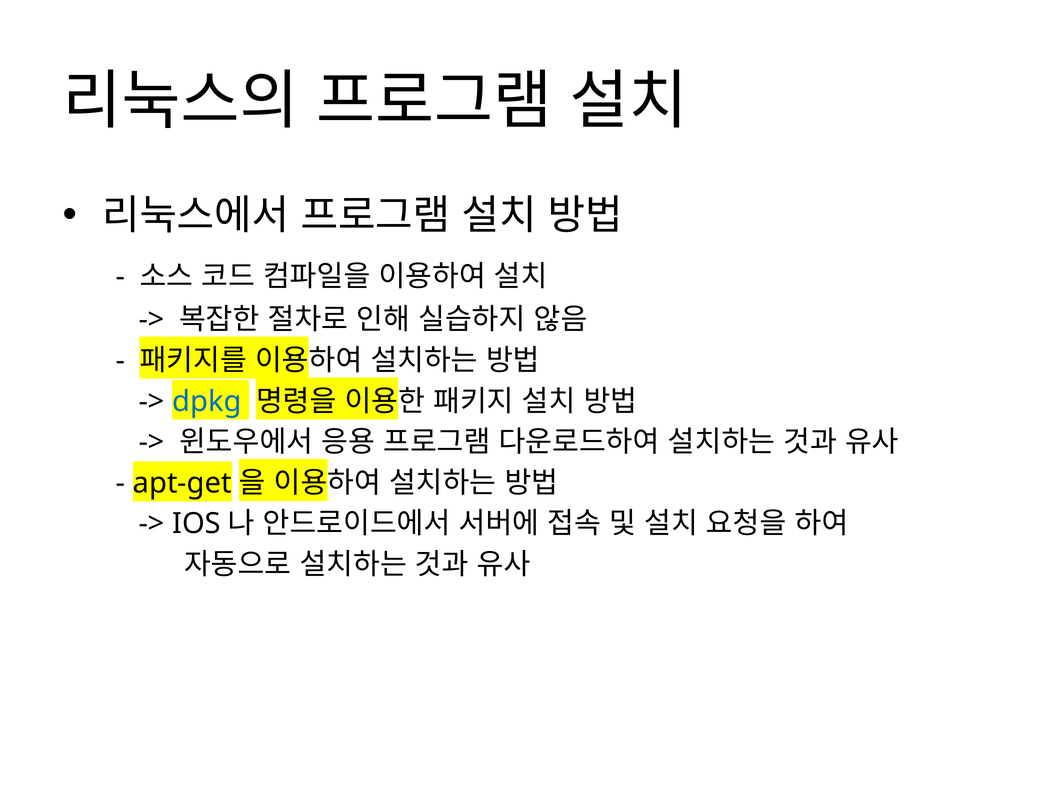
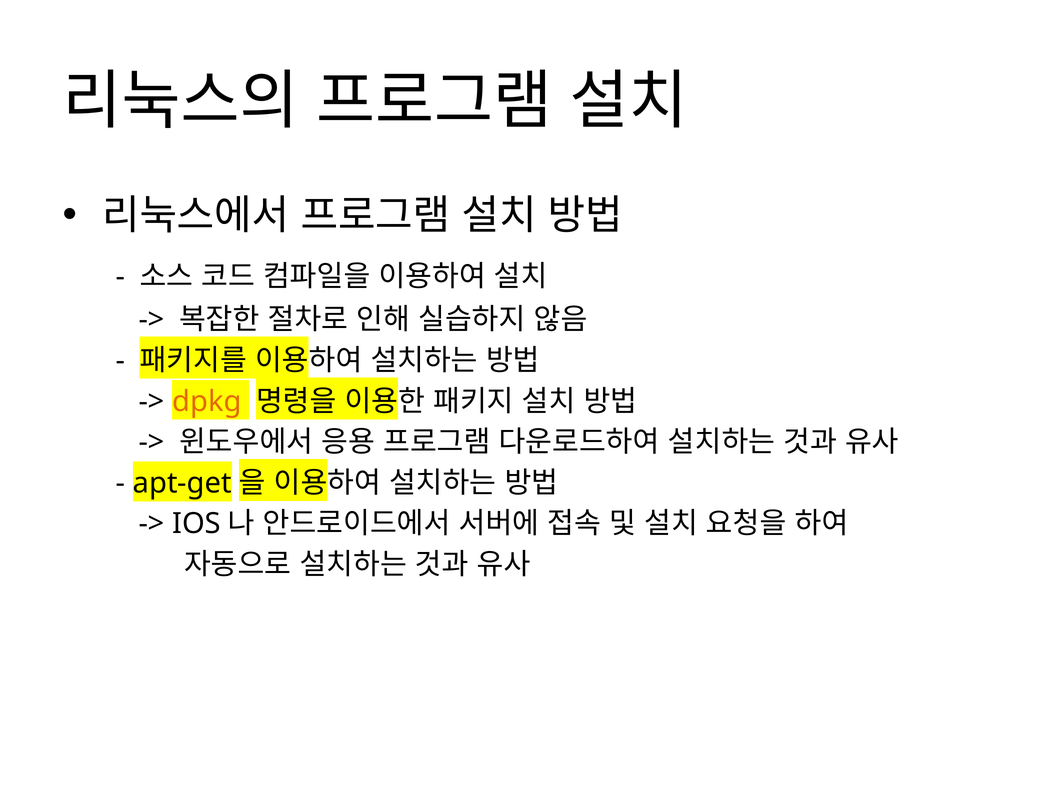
dpkg colour: blue -> orange
